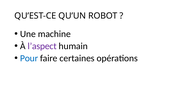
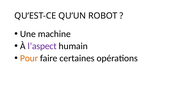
Pour colour: blue -> orange
